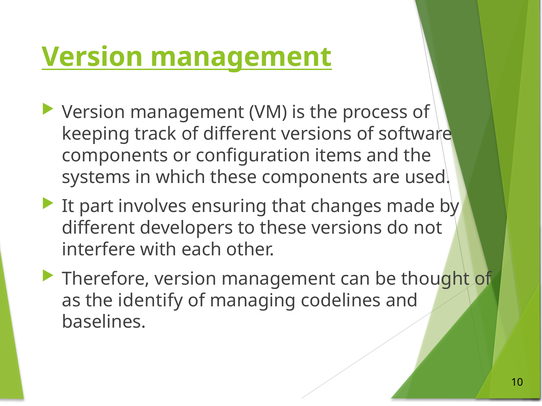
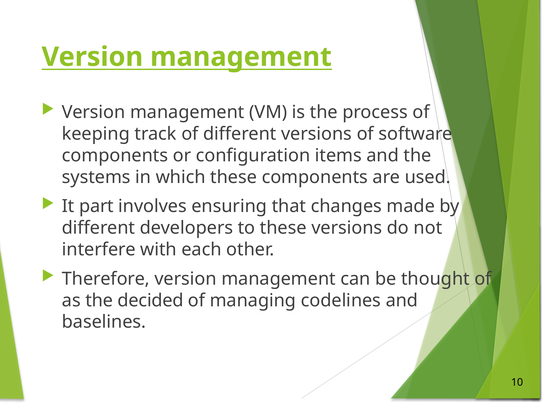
identify: identify -> decided
